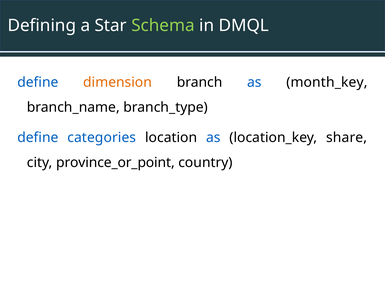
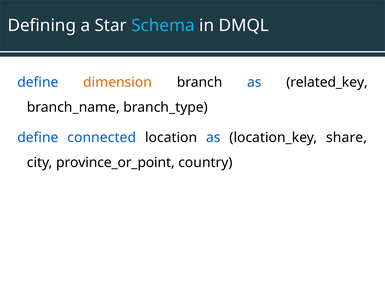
Schema colour: light green -> light blue
month_key: month_key -> related_key
categories: categories -> connected
